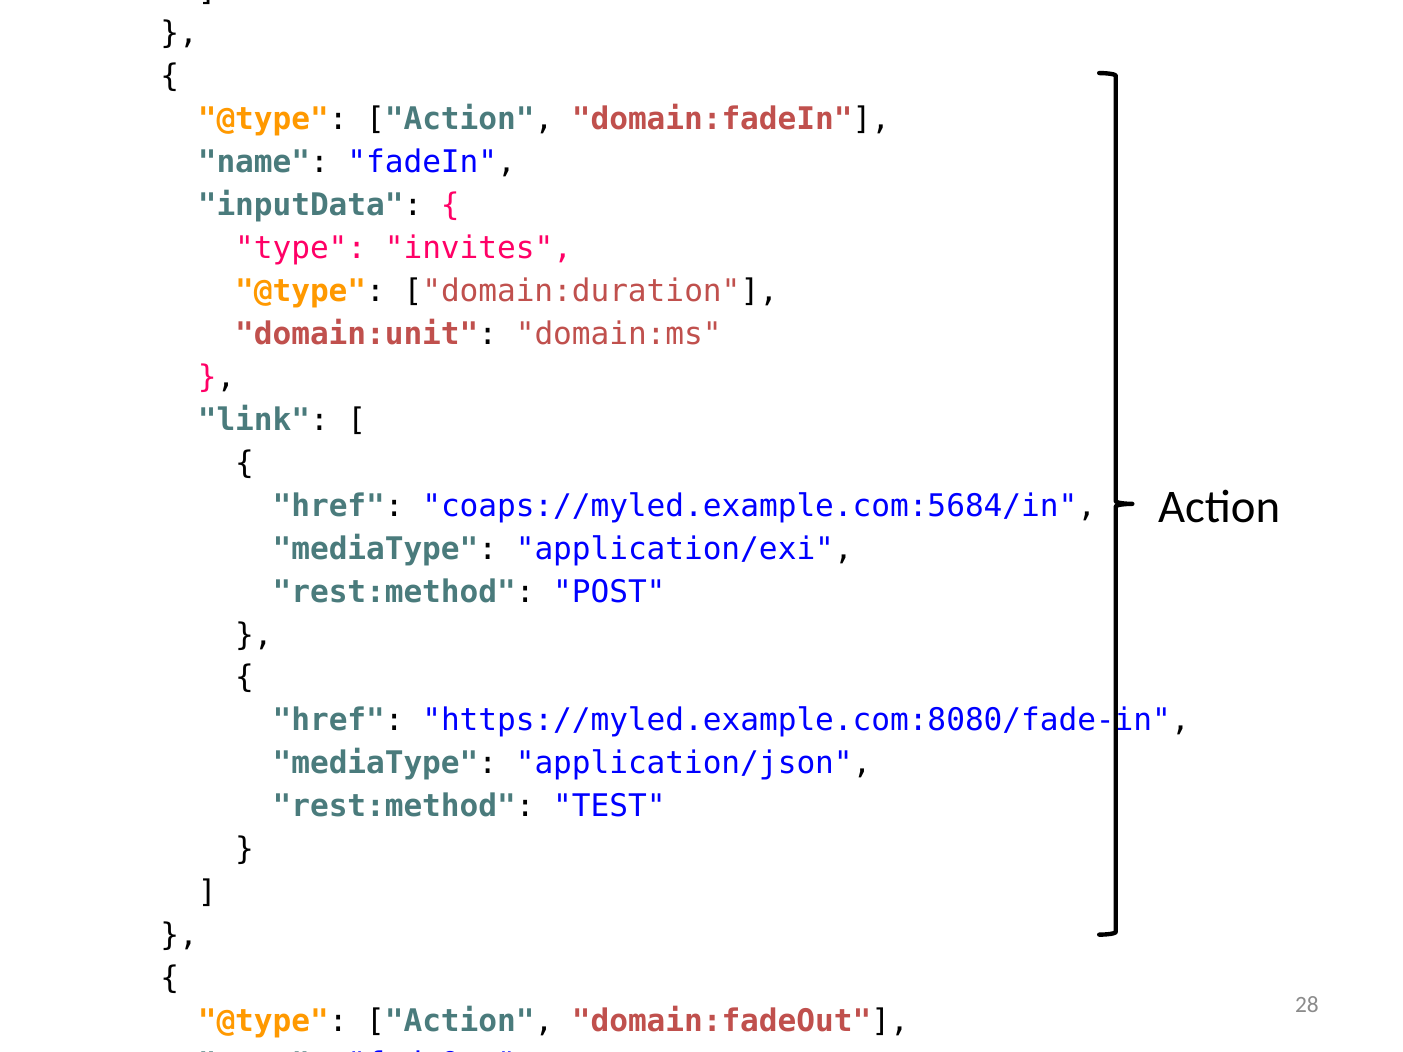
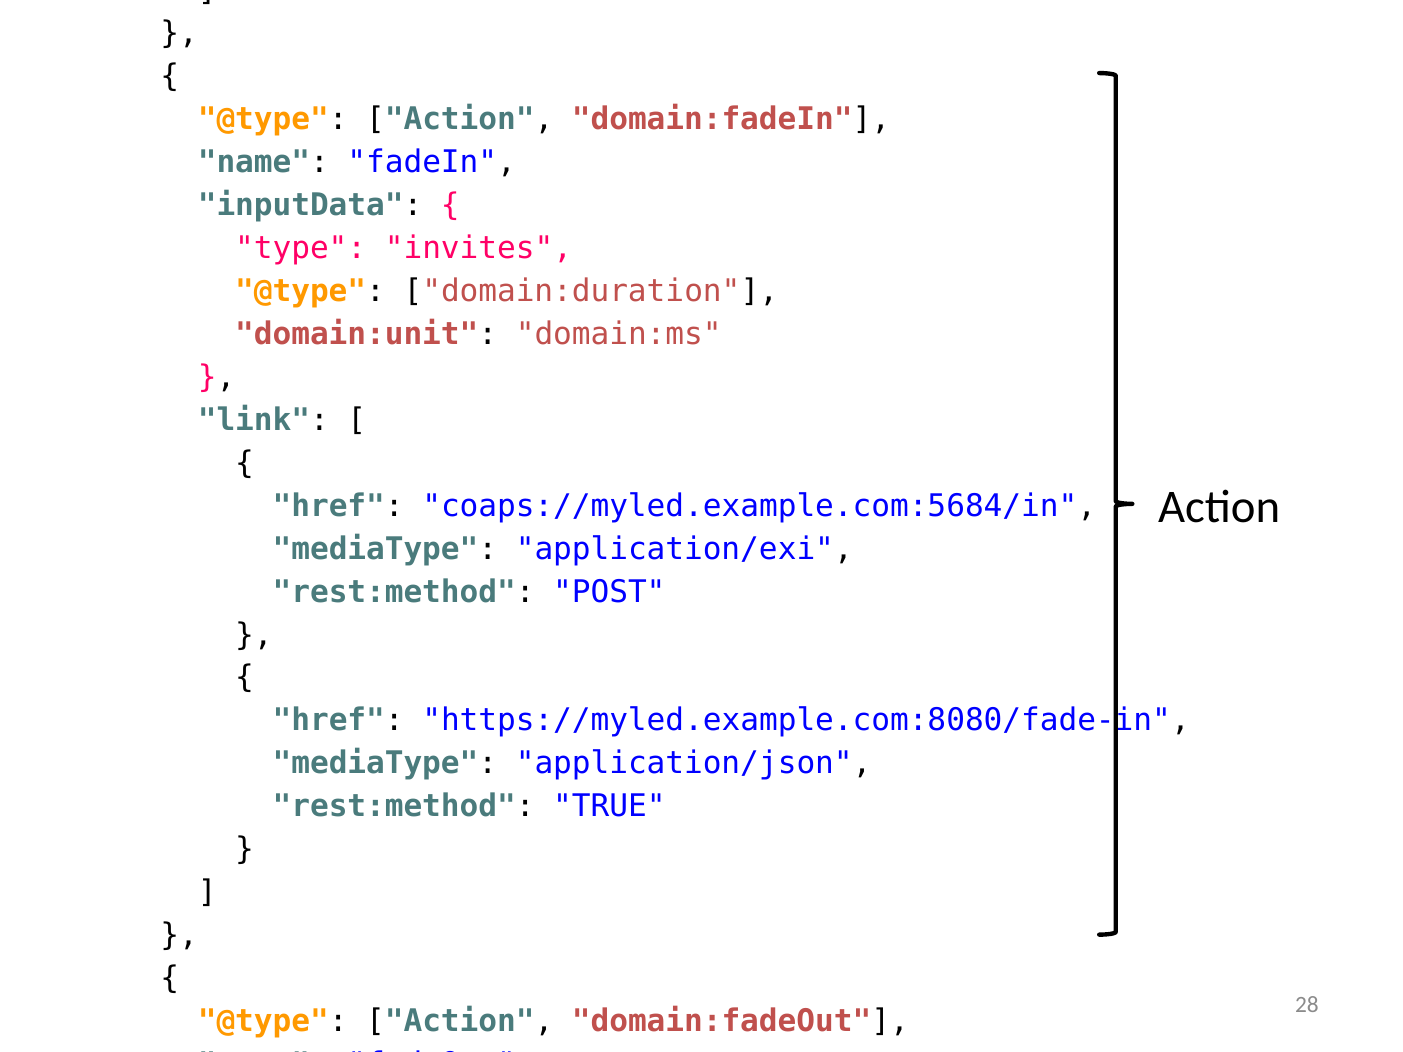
rest:method TEST: TEST -> TRUE
